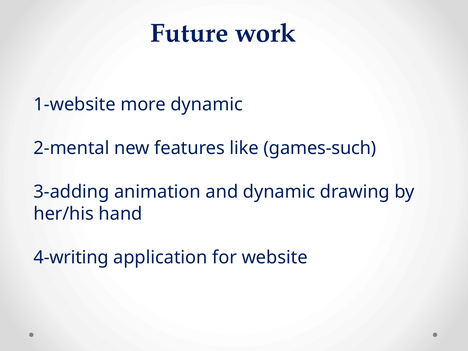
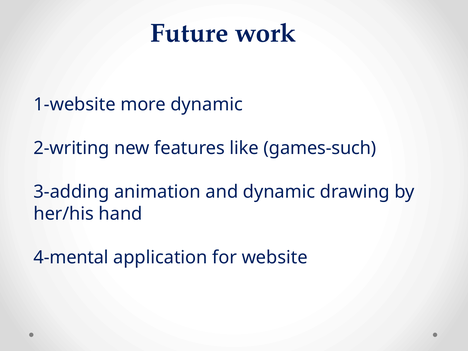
2-mental: 2-mental -> 2-writing
4-writing: 4-writing -> 4-mental
